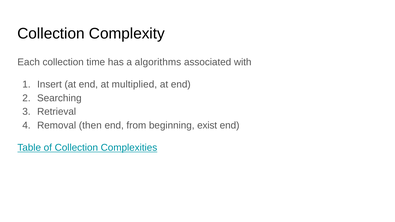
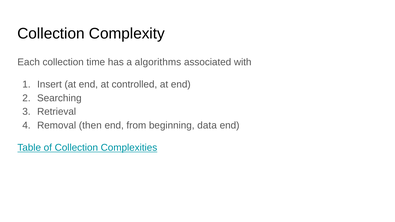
multiplied: multiplied -> controlled
exist: exist -> data
